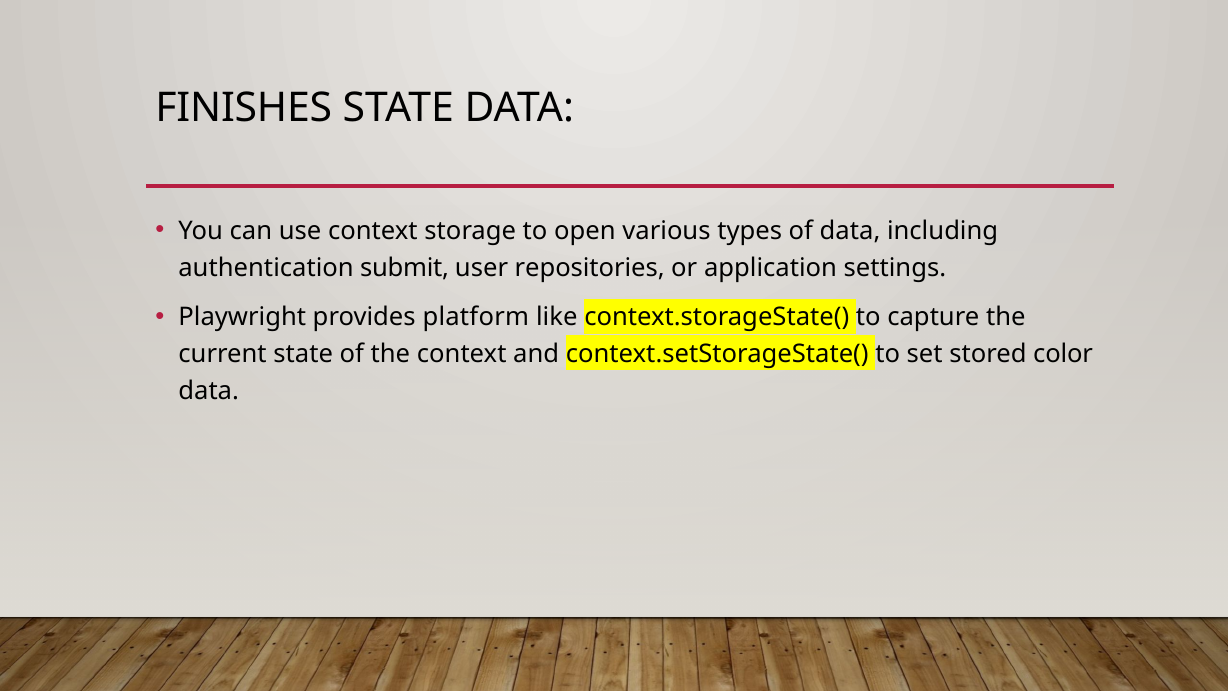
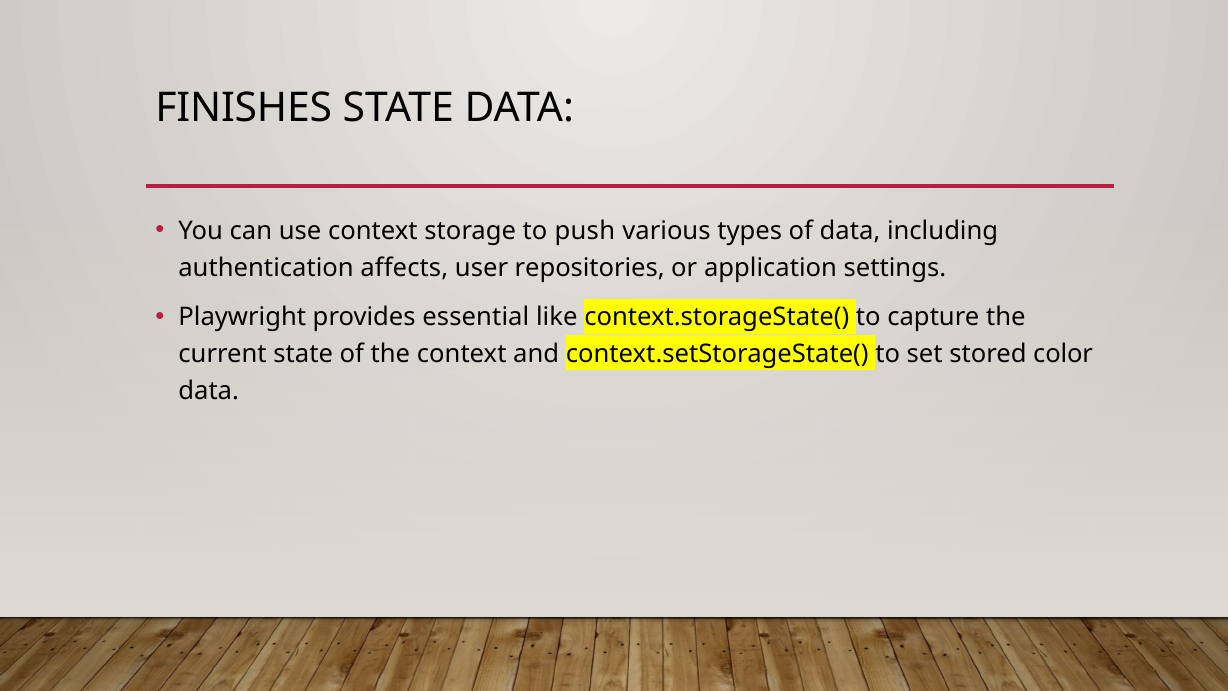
open: open -> push
submit: submit -> affects
platform: platform -> essential
